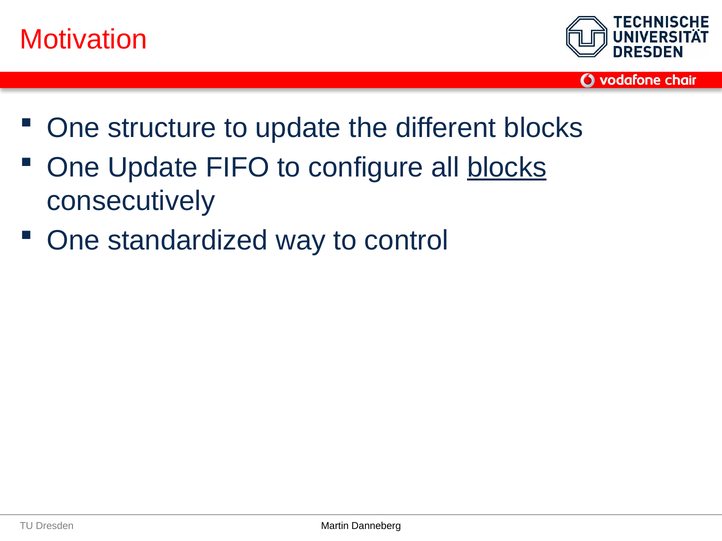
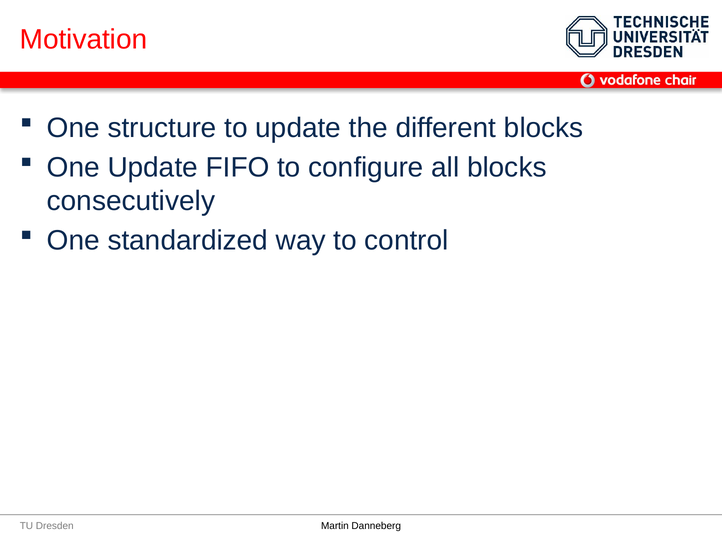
blocks at (507, 168) underline: present -> none
